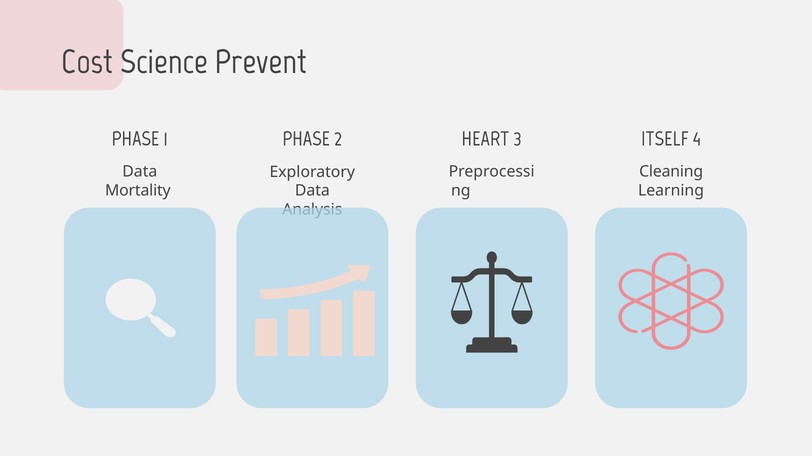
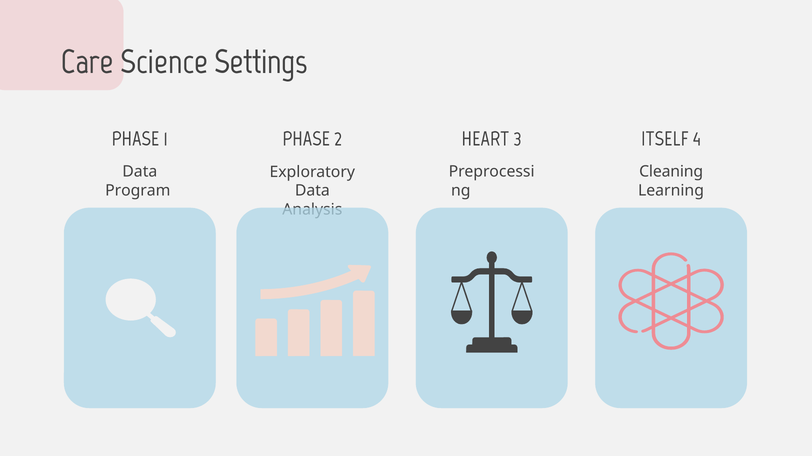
Cost: Cost -> Care
Prevent: Prevent -> Settings
Mortality: Mortality -> Program
